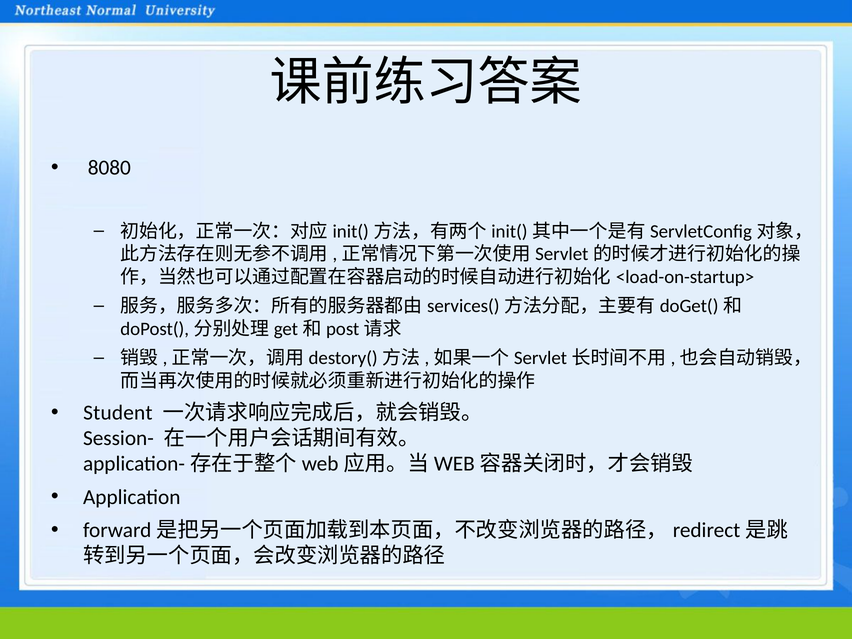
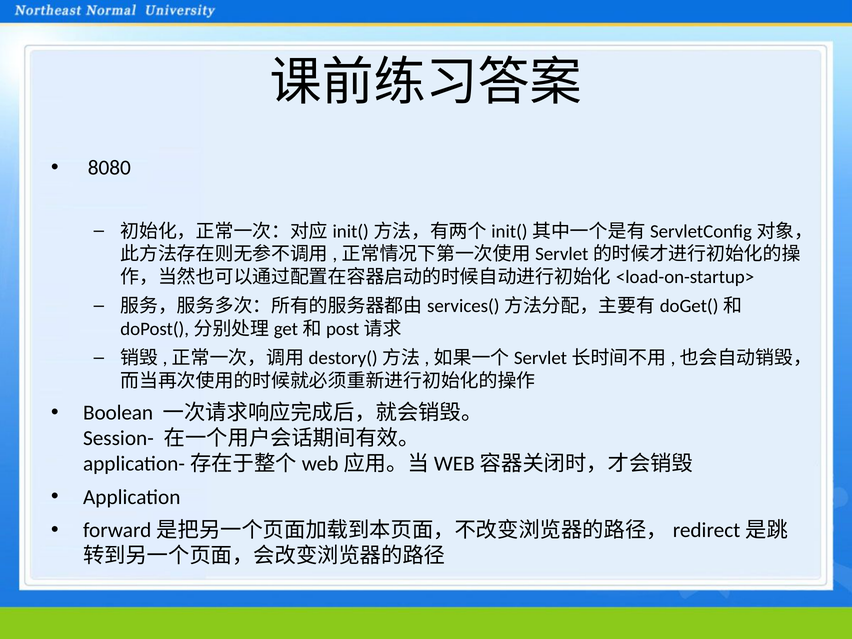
Student: Student -> Boolean
